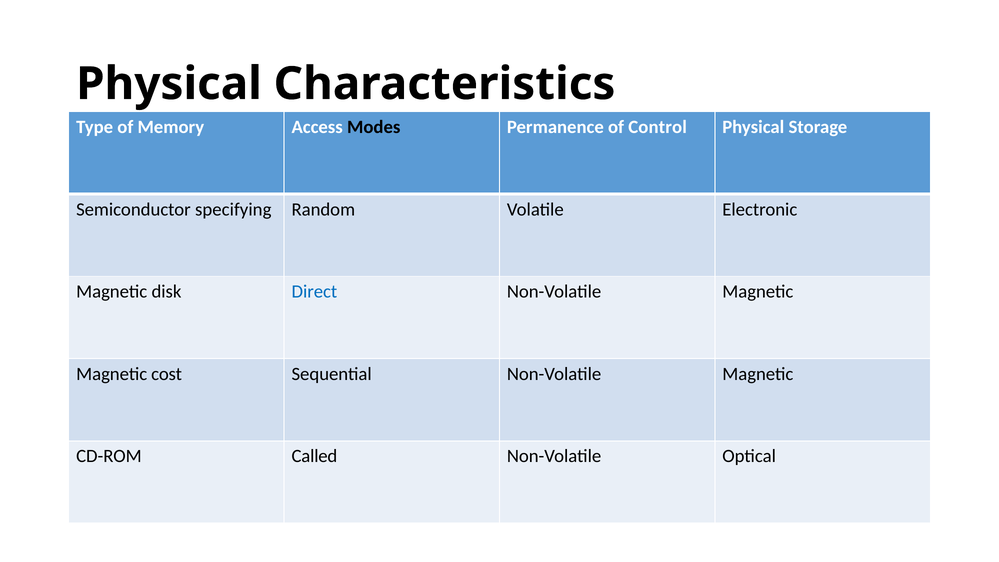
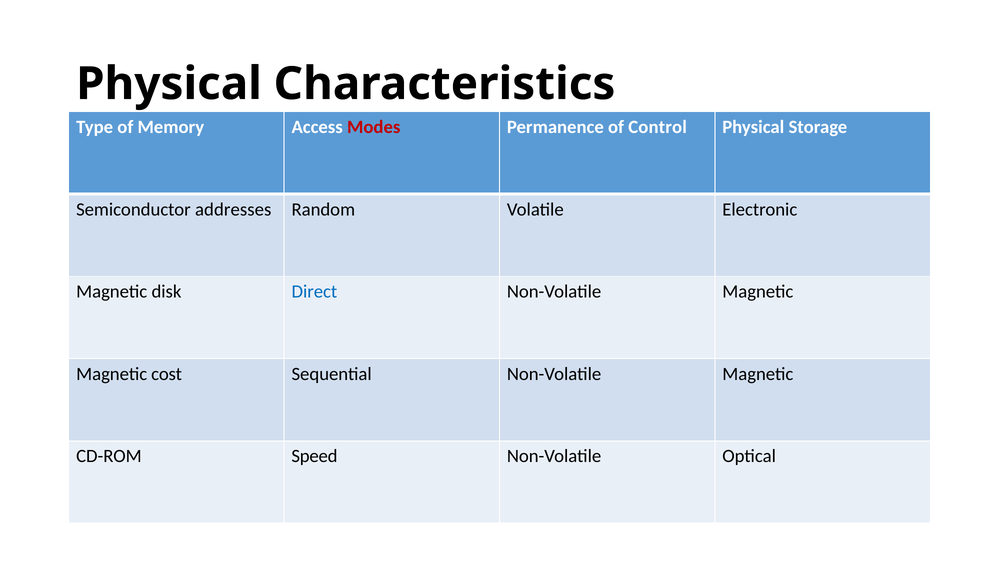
Modes colour: black -> red
specifying: specifying -> addresses
Called: Called -> Speed
